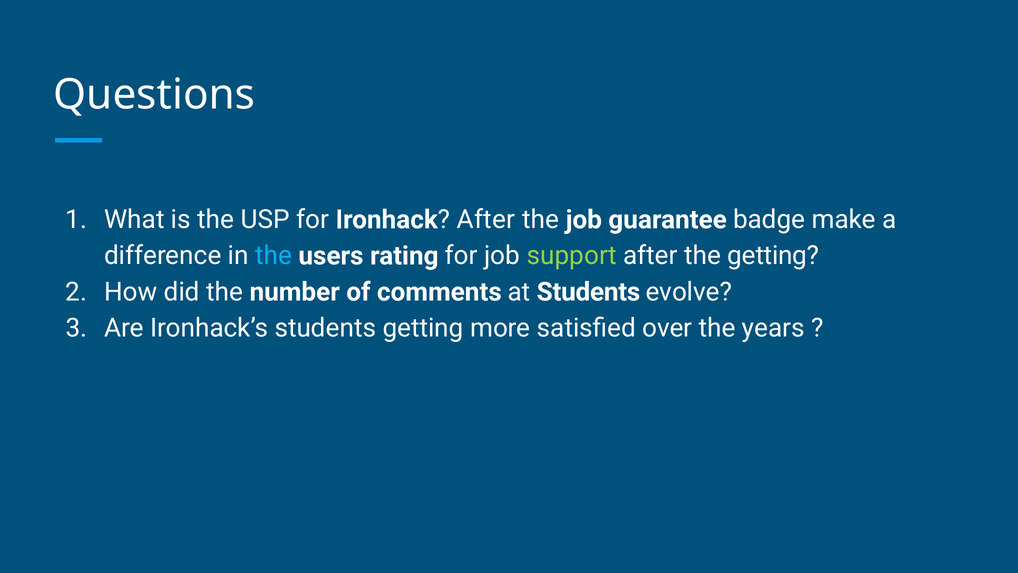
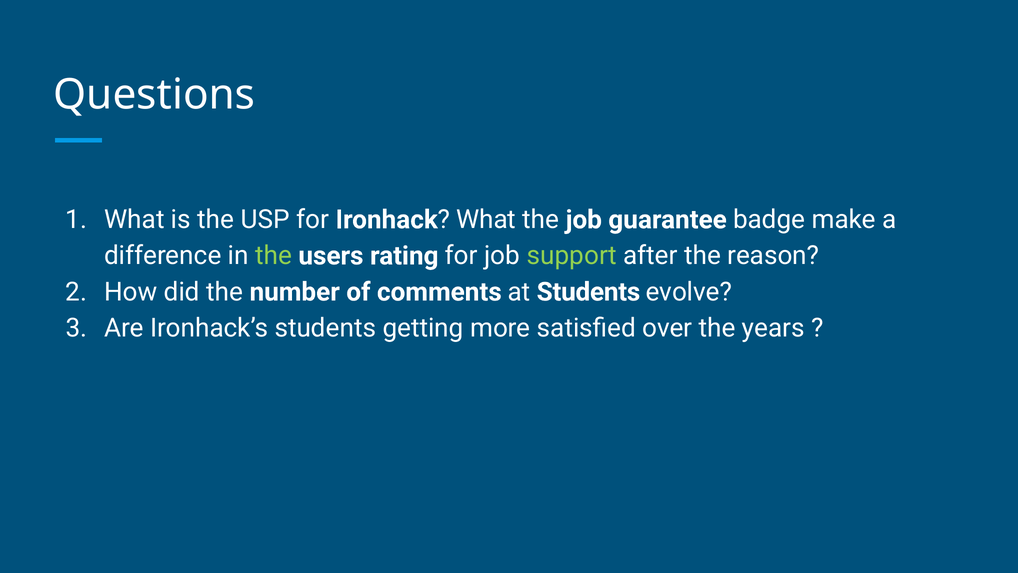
Ironhack After: After -> What
the at (274, 256) colour: light blue -> light green
the getting: getting -> reason
